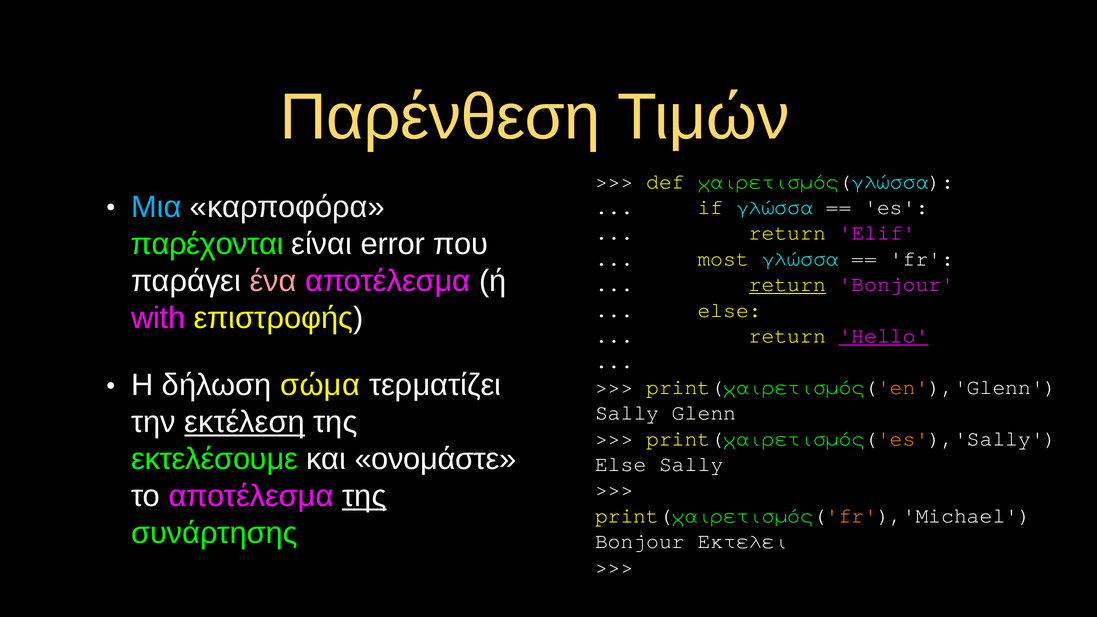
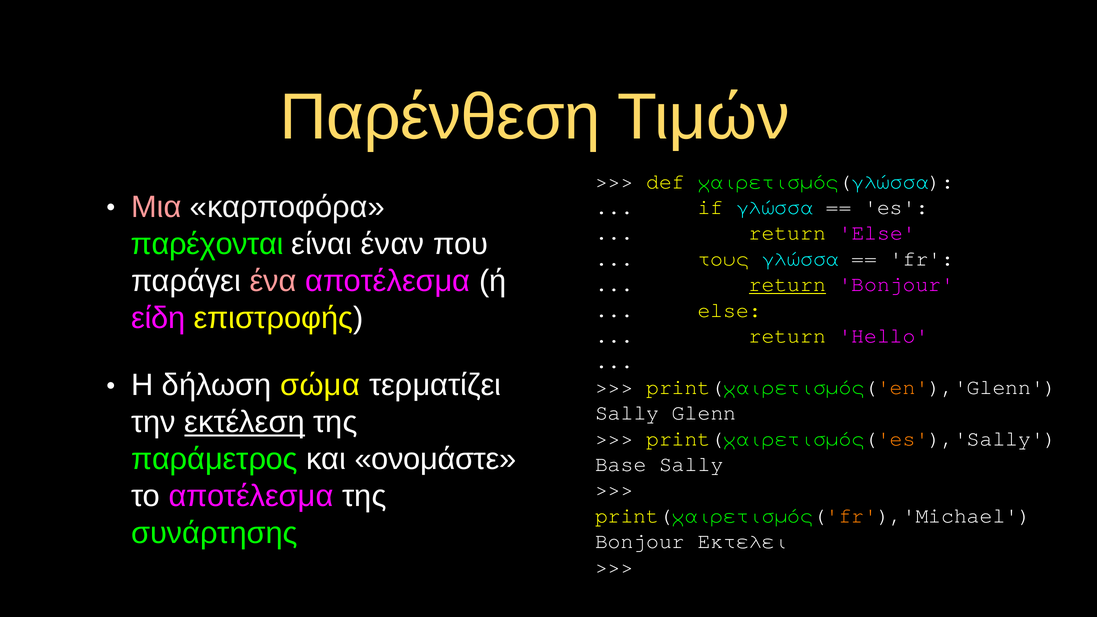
Μια colour: light blue -> pink
return Elif: Elif -> Else
error: error -> έναν
most: most -> τους
with: with -> είδη
Hello underline: present -> none
εκτελέσουμε: εκτελέσουμε -> παράμετρος
Else at (621, 464): Else -> Base
της at (364, 496) underline: present -> none
